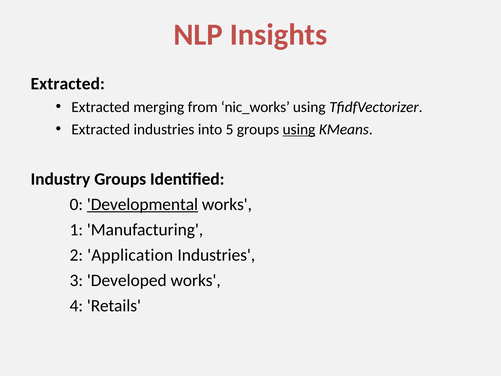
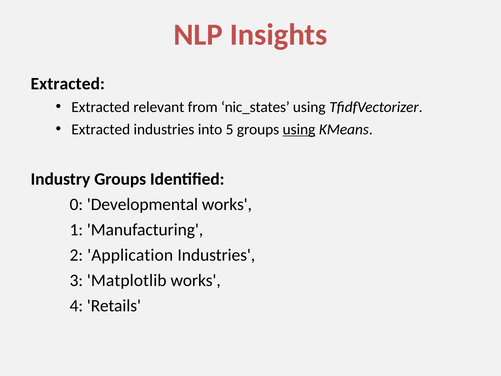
merging: merging -> relevant
nic_works: nic_works -> nic_states
Developmental underline: present -> none
Developed: Developed -> Matplotlib
